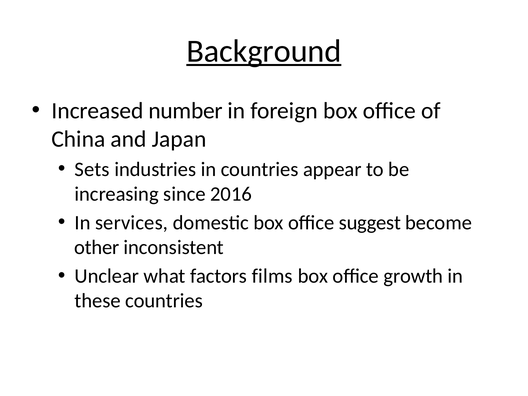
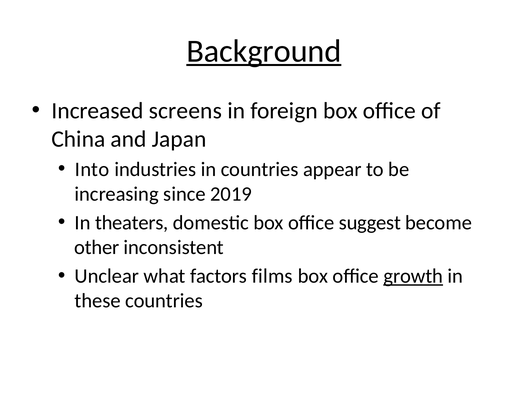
number: number -> screens
Sets: Sets -> Into
2016: 2016 -> 2019
services: services -> theaters
growth underline: none -> present
